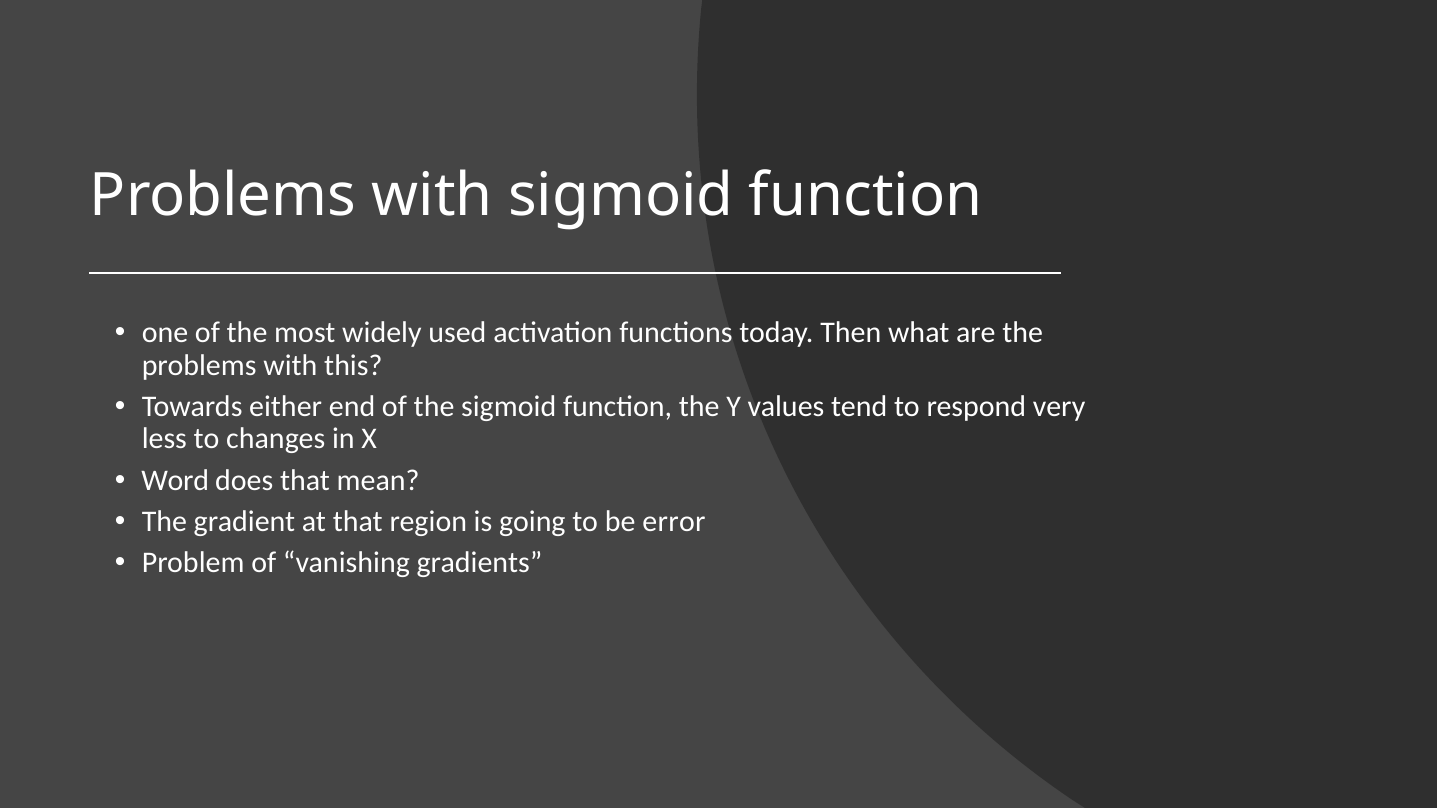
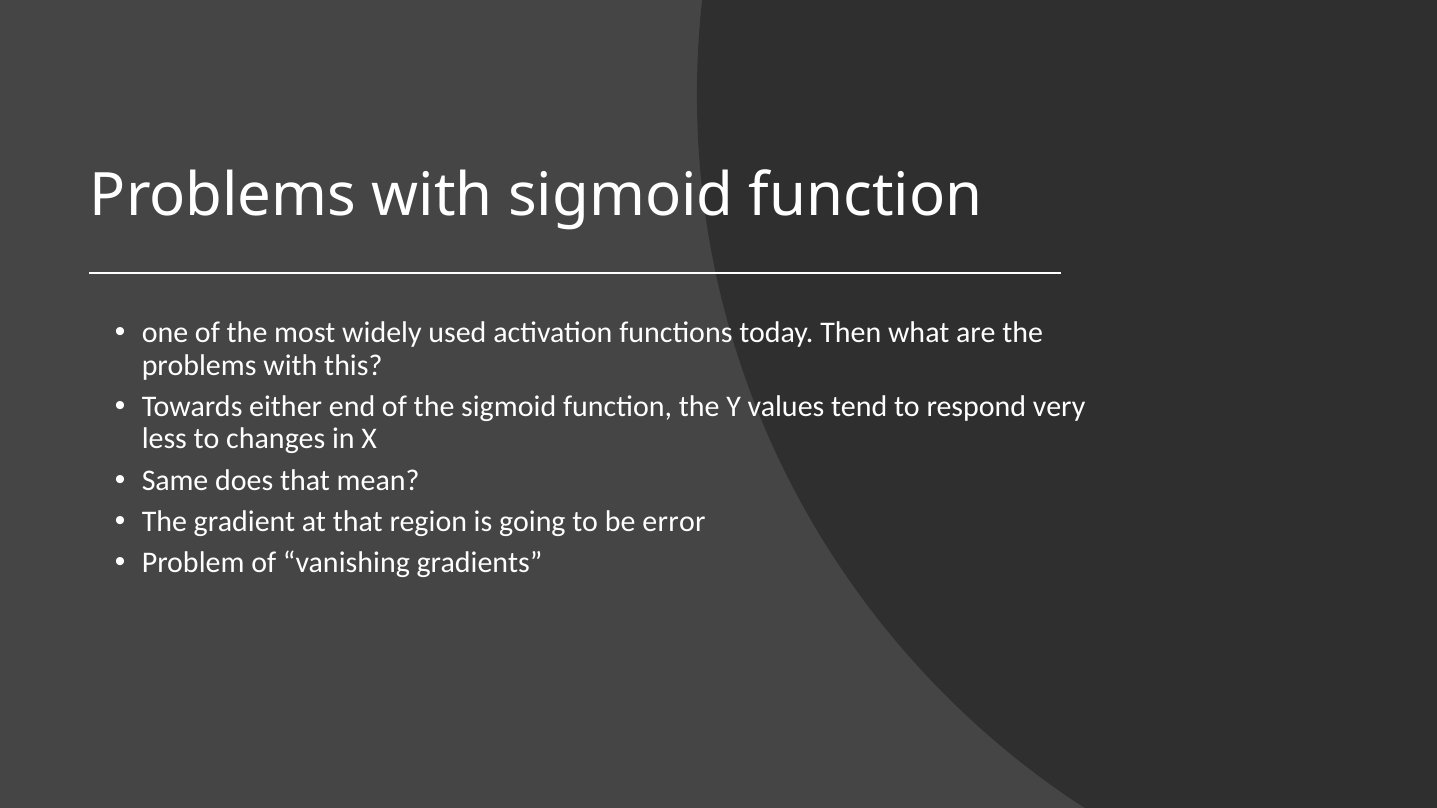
Word: Word -> Same
